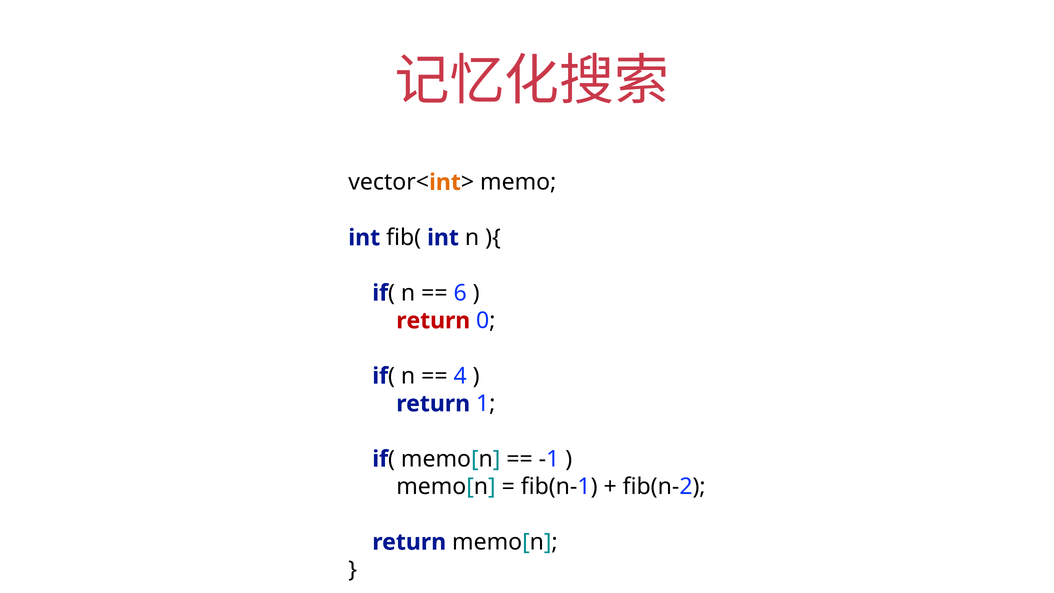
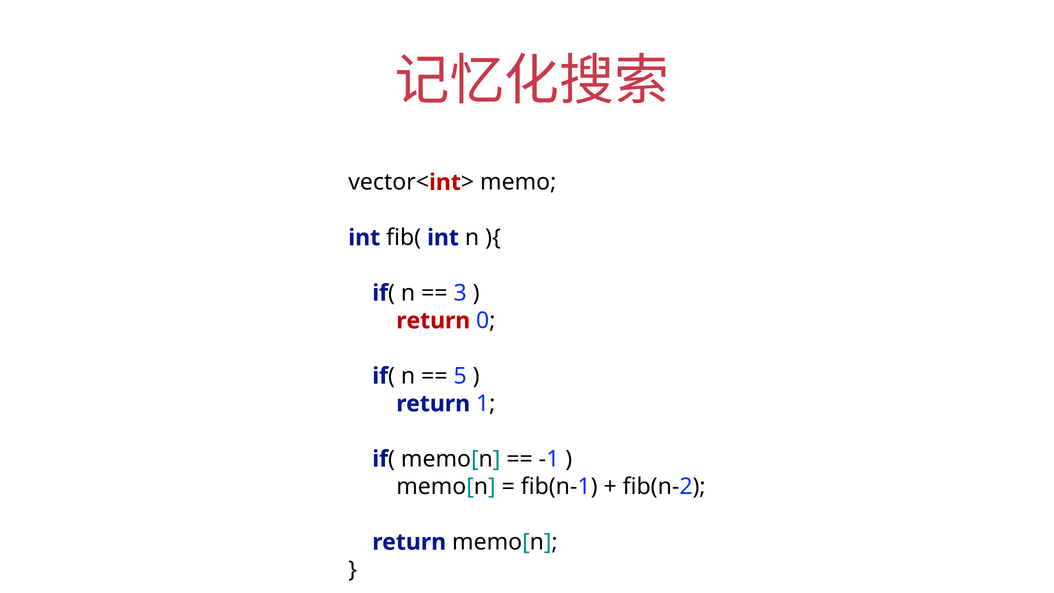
int at (445, 182) colour: orange -> red
6: 6 -> 3
4: 4 -> 5
